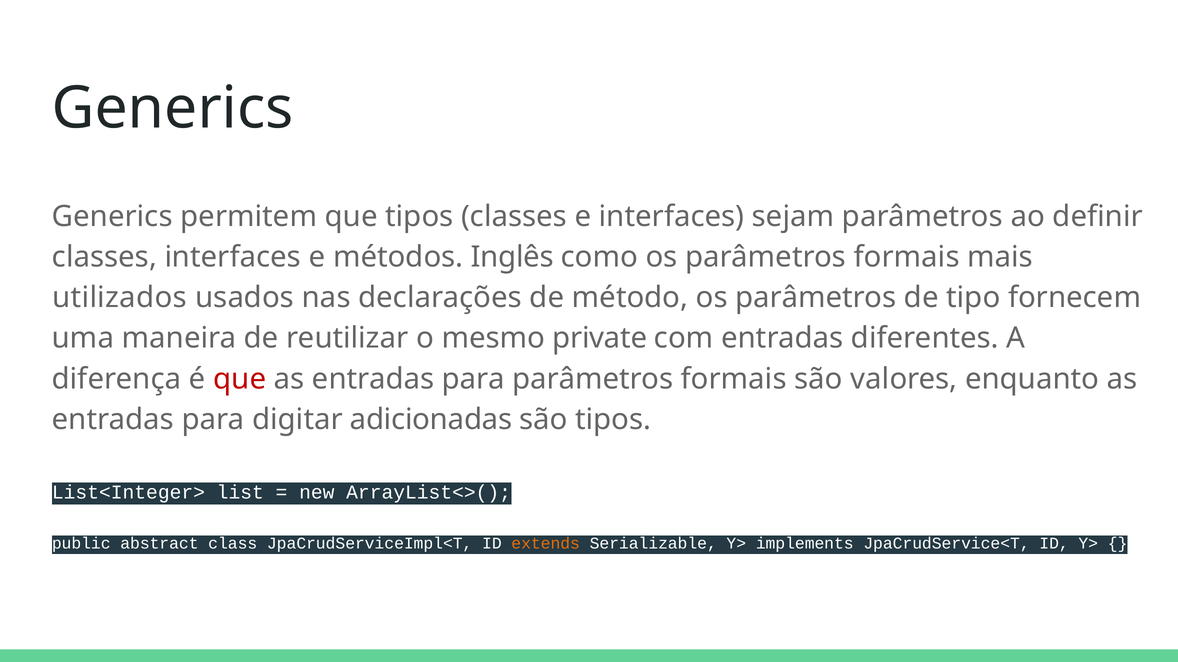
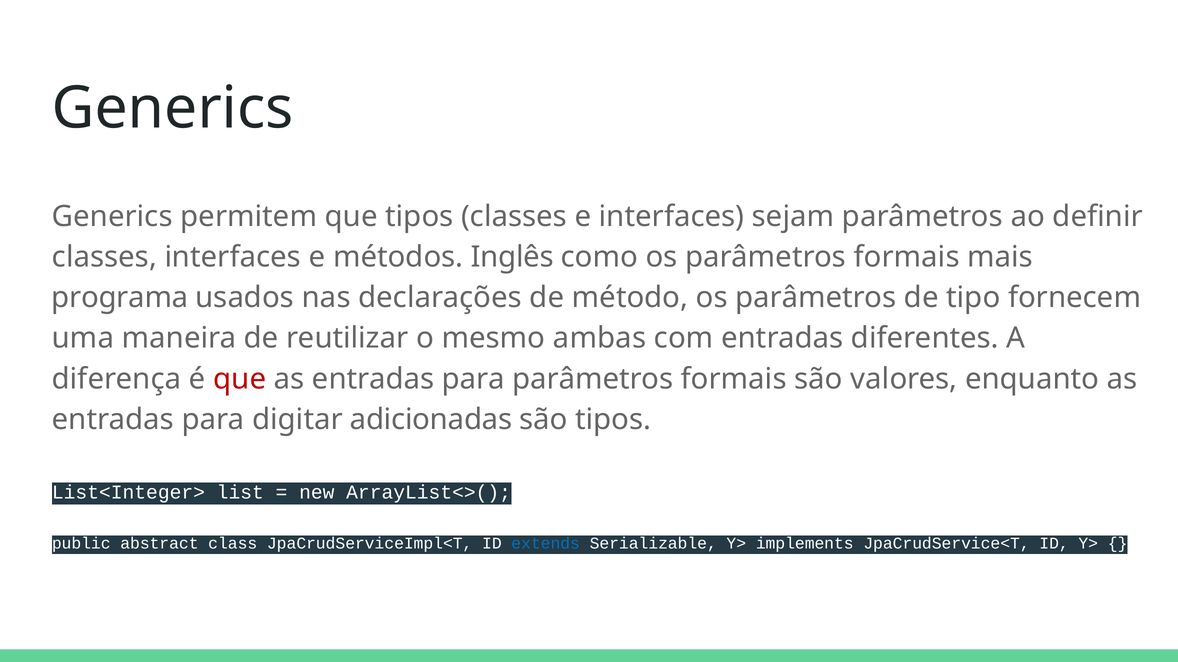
utilizados: utilizados -> programa
private: private -> ambas
extends colour: orange -> blue
